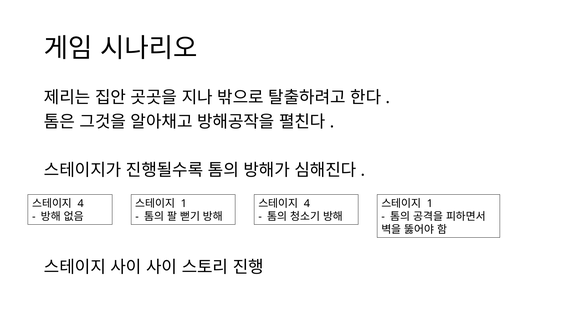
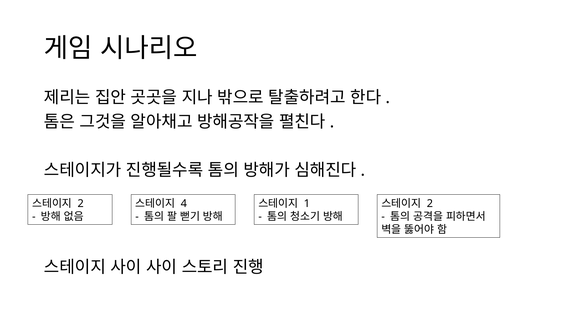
4 at (81, 203): 4 -> 2
1 at (184, 203): 1 -> 4
4 at (307, 203): 4 -> 1
1 at (430, 203): 1 -> 2
